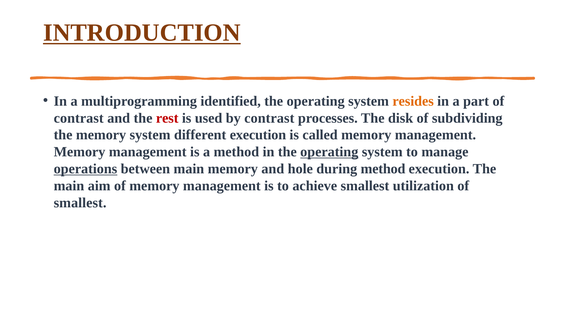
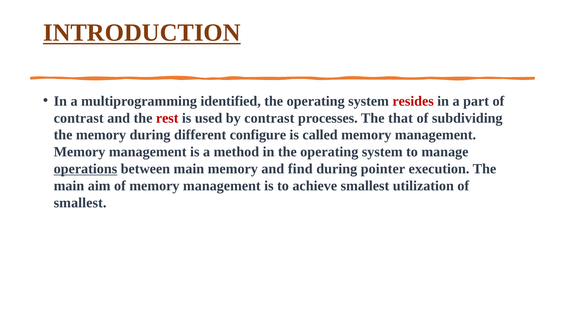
resides colour: orange -> red
disk: disk -> that
memory system: system -> during
different execution: execution -> configure
operating at (329, 152) underline: present -> none
hole: hole -> find
during method: method -> pointer
